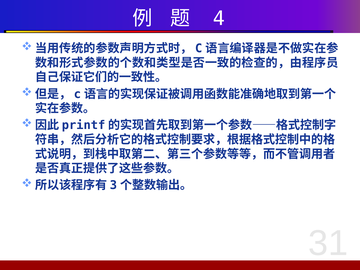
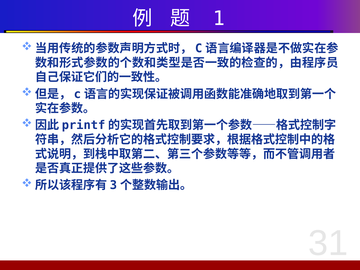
4: 4 -> 1
